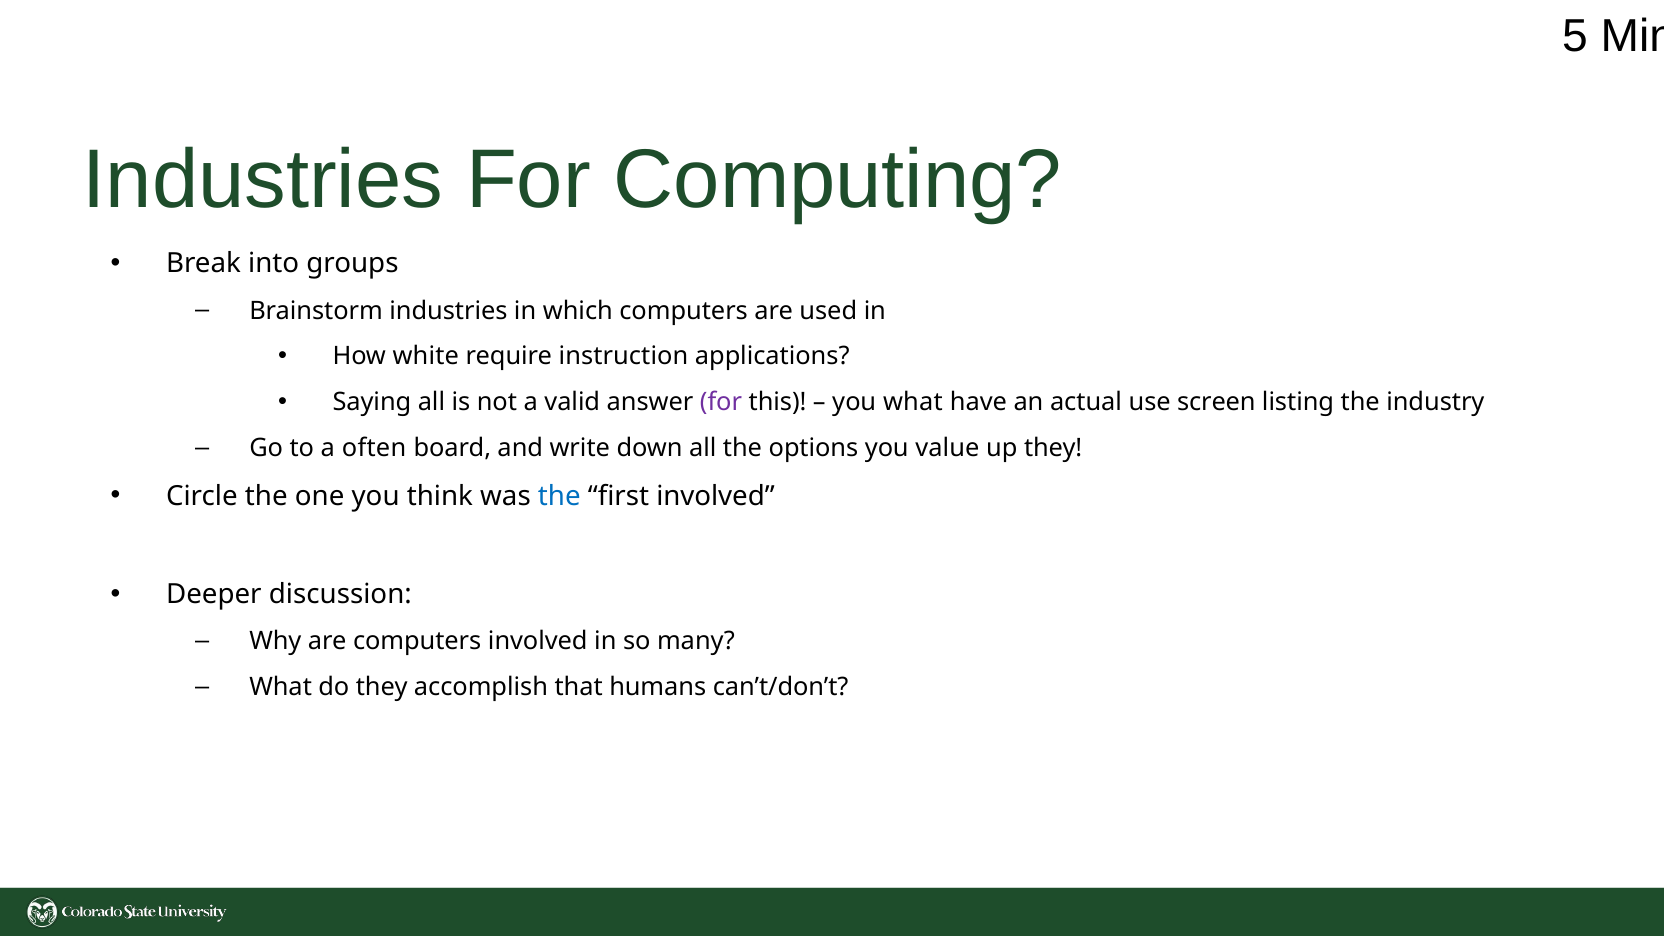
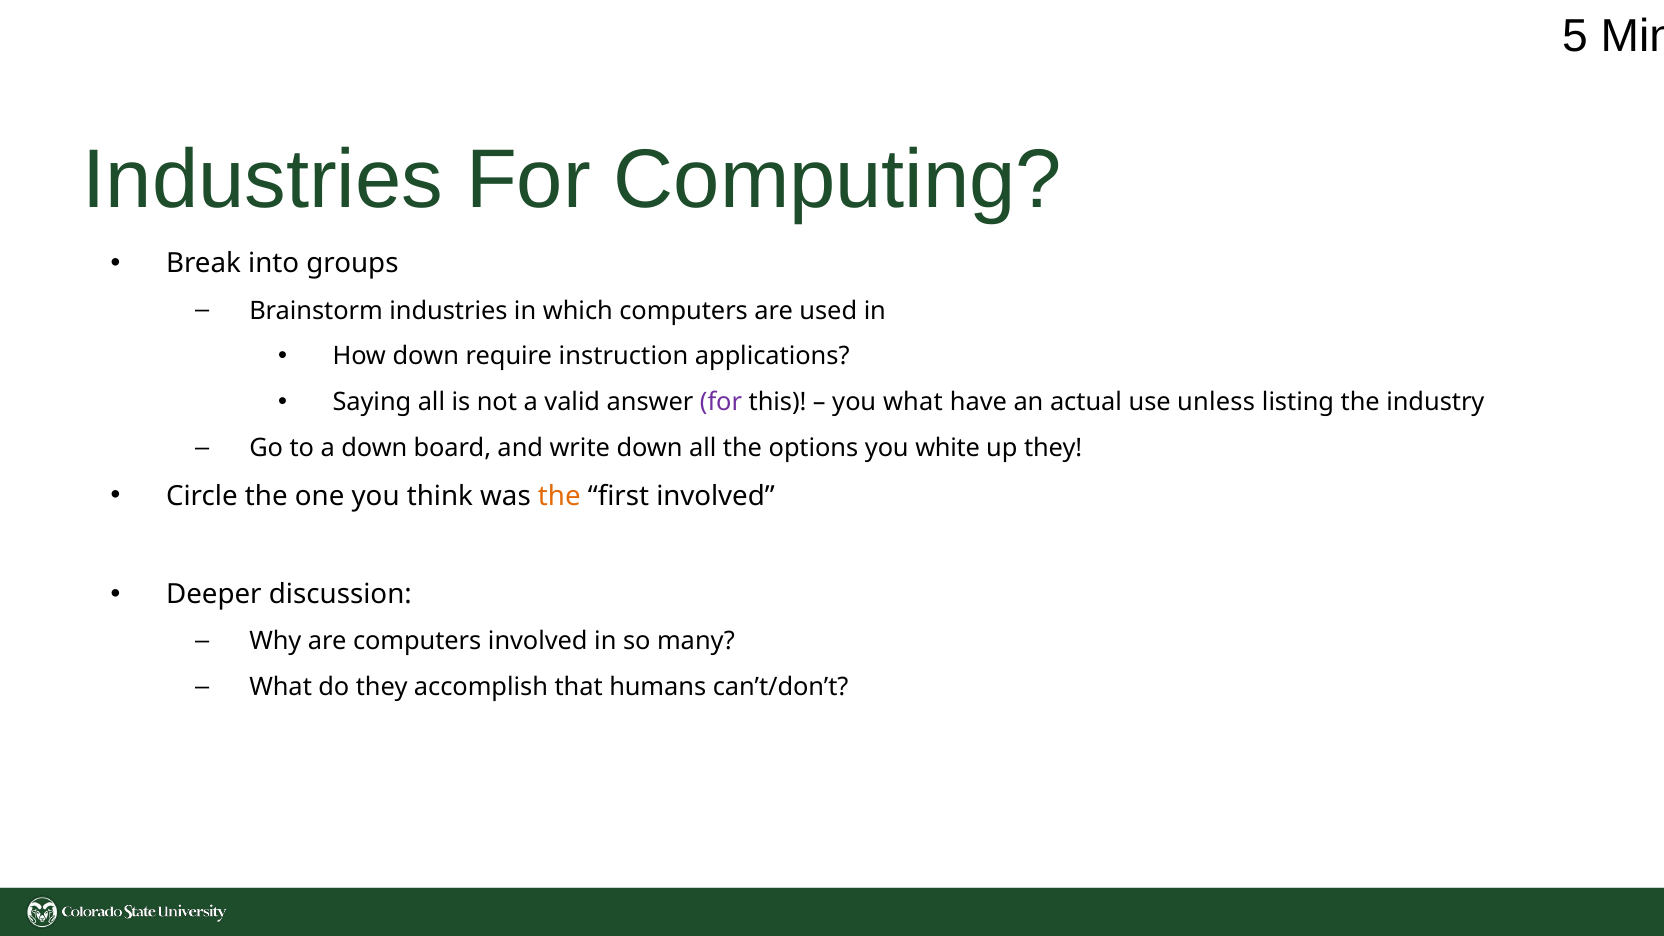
How white: white -> down
screen: screen -> unless
a often: often -> down
value: value -> white
the at (559, 496) colour: blue -> orange
